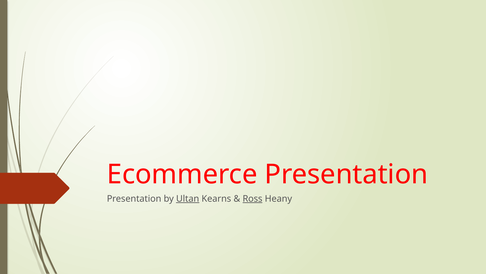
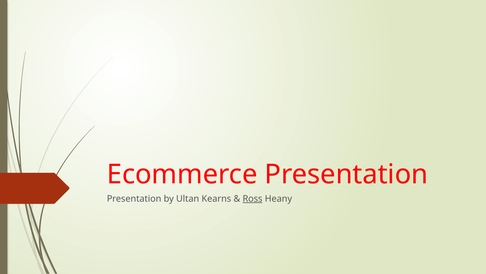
Ultan underline: present -> none
